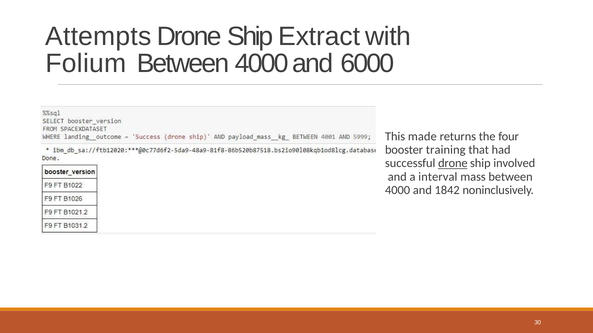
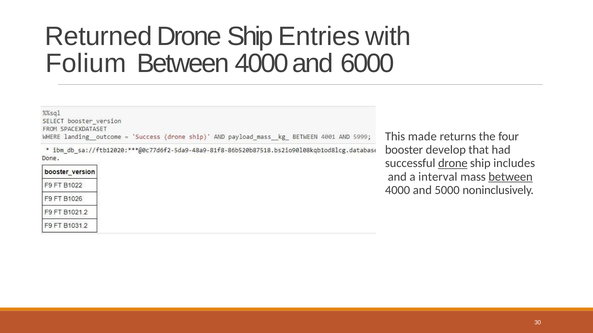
Attempts: Attempts -> Returned
Extract: Extract -> Entries
training: training -> develop
involved: involved -> includes
between at (511, 177) underline: none -> present
1842: 1842 -> 5000
